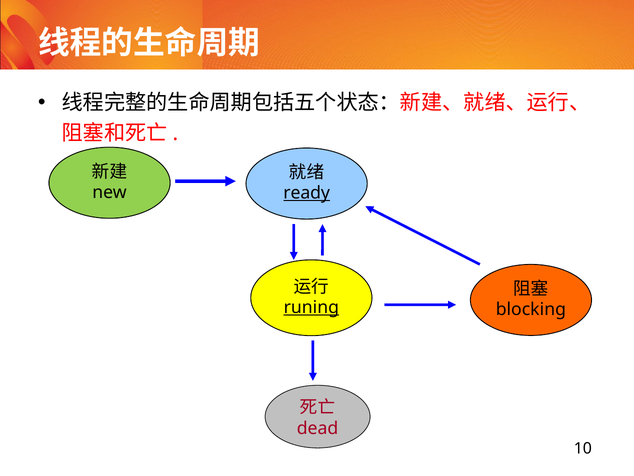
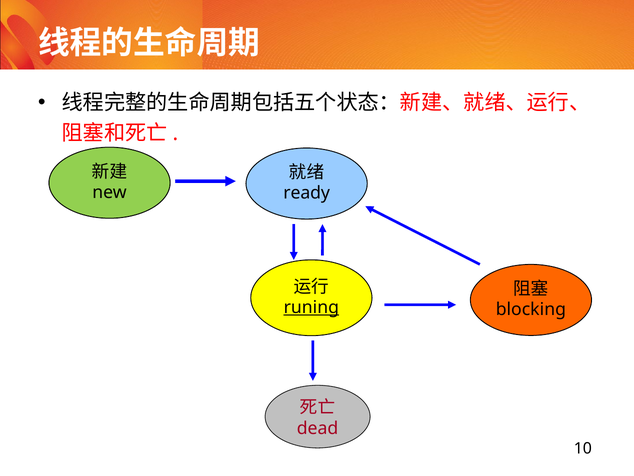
ready underline: present -> none
